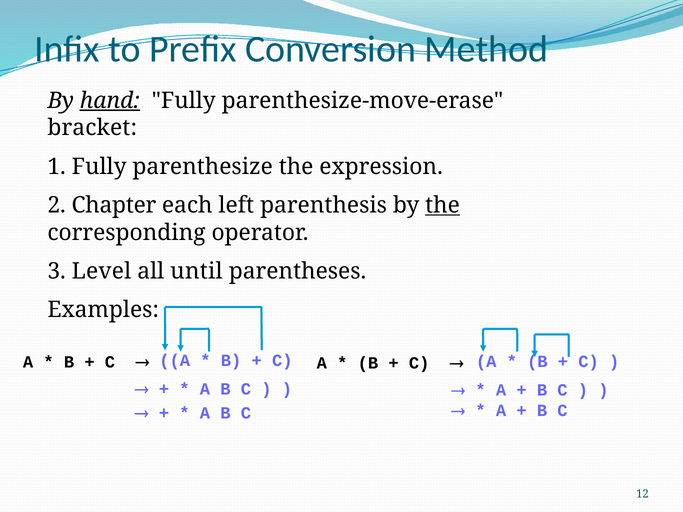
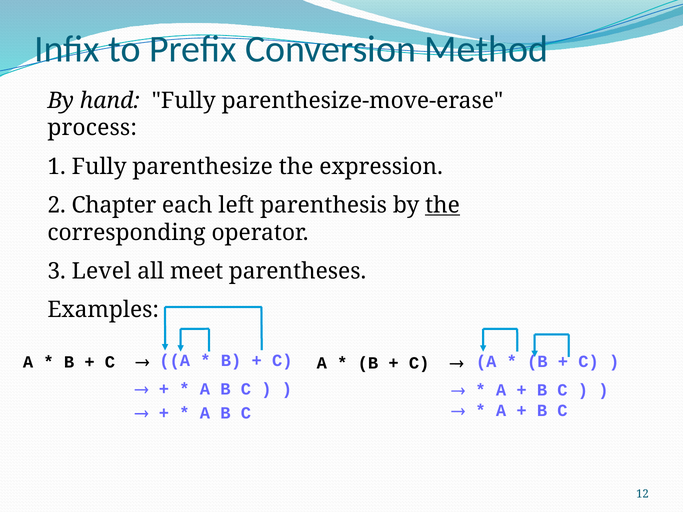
hand underline: present -> none
bracket: bracket -> process
until: until -> meet
